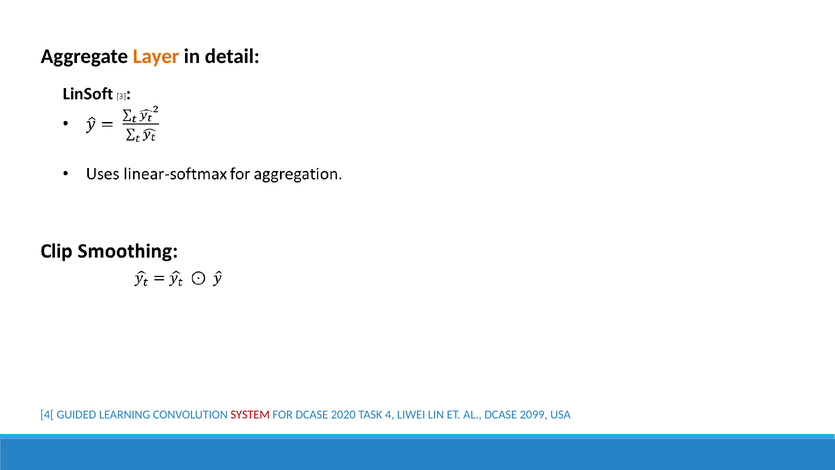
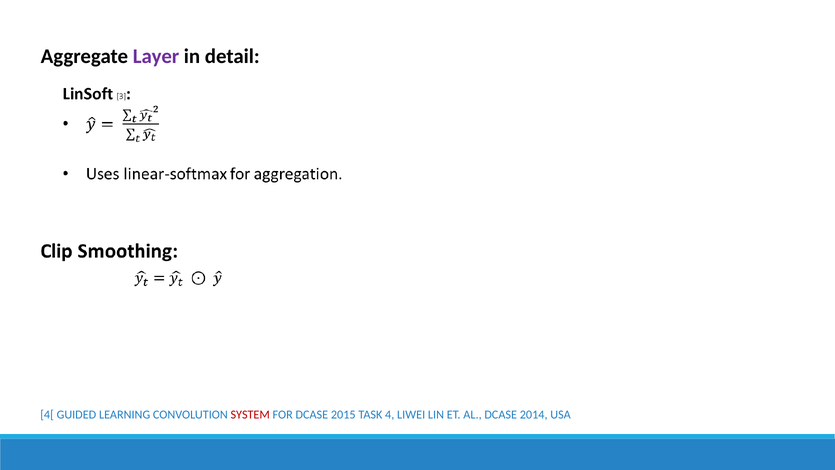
Layer colour: orange -> purple
2020: 2020 -> 2015
2099: 2099 -> 2014
